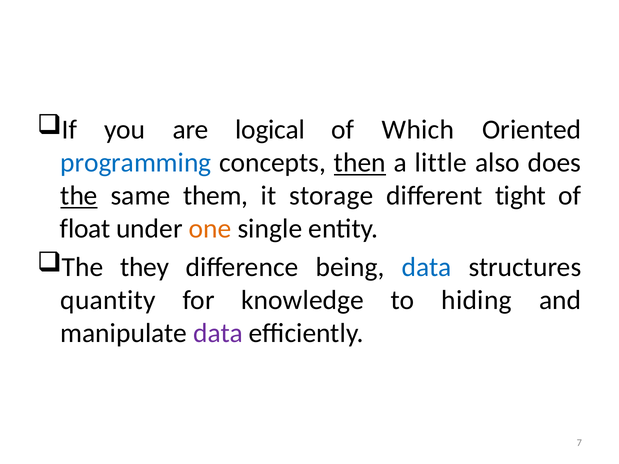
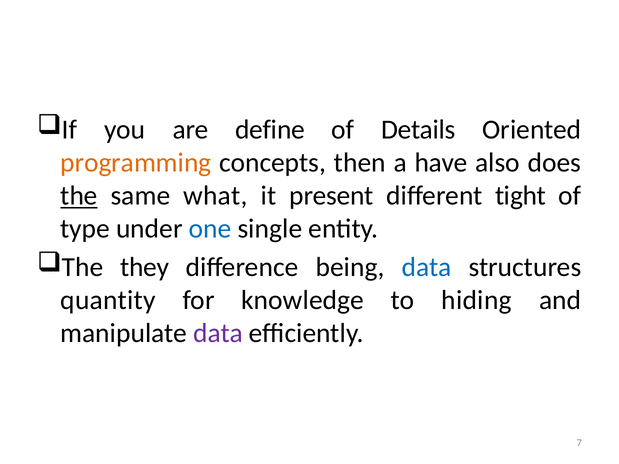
logical: logical -> define
Which: Which -> Details
programming colour: blue -> orange
then underline: present -> none
little: little -> have
them: them -> what
storage: storage -> present
float: float -> type
one colour: orange -> blue
